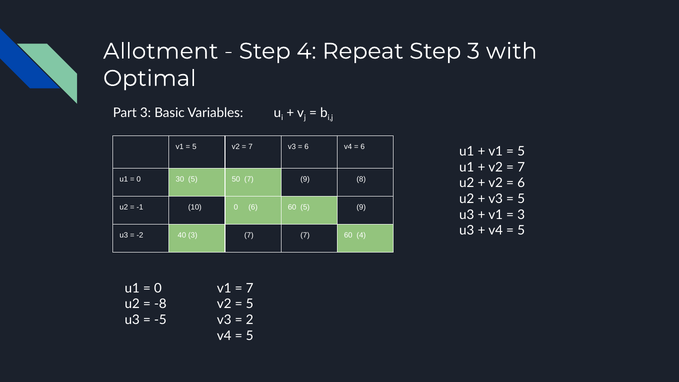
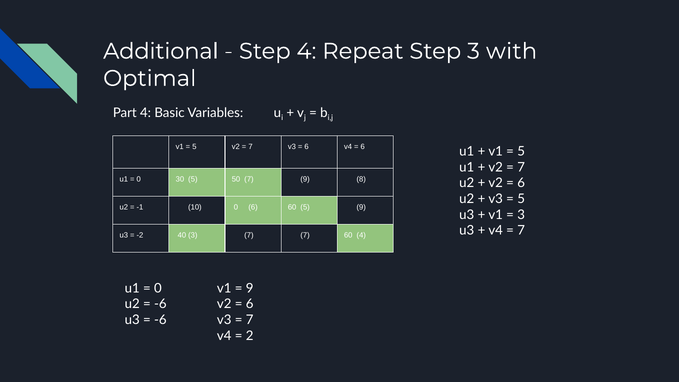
Allotment: Allotment -> Additional
Part 3: 3 -> 4
5 at (521, 231): 5 -> 7
7 at (250, 288): 7 -> 9
-8 at (160, 304): -8 -> -6
5 at (250, 304): 5 -> 6
-5 at (160, 320): -5 -> -6
2 at (250, 320): 2 -> 7
5 at (250, 336): 5 -> 2
